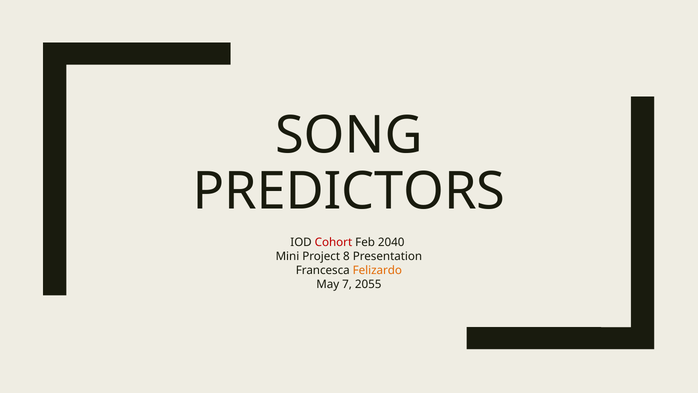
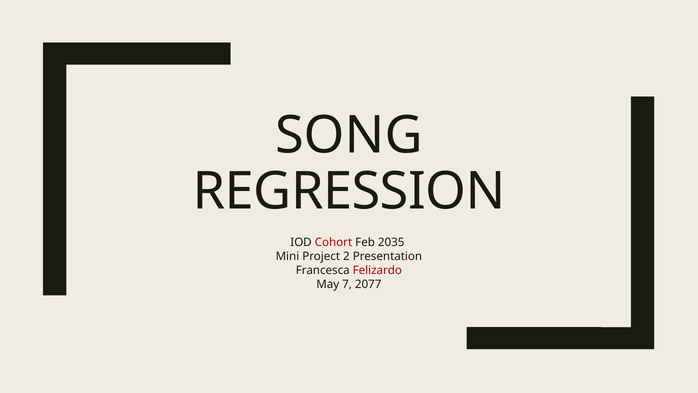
PREDICTORS: PREDICTORS -> REGRESSION
2040: 2040 -> 2035
8: 8 -> 2
Felizardo colour: orange -> red
2055: 2055 -> 2077
